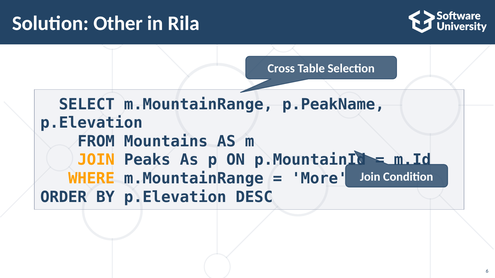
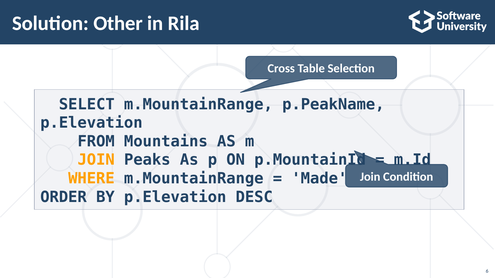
More: More -> Made
